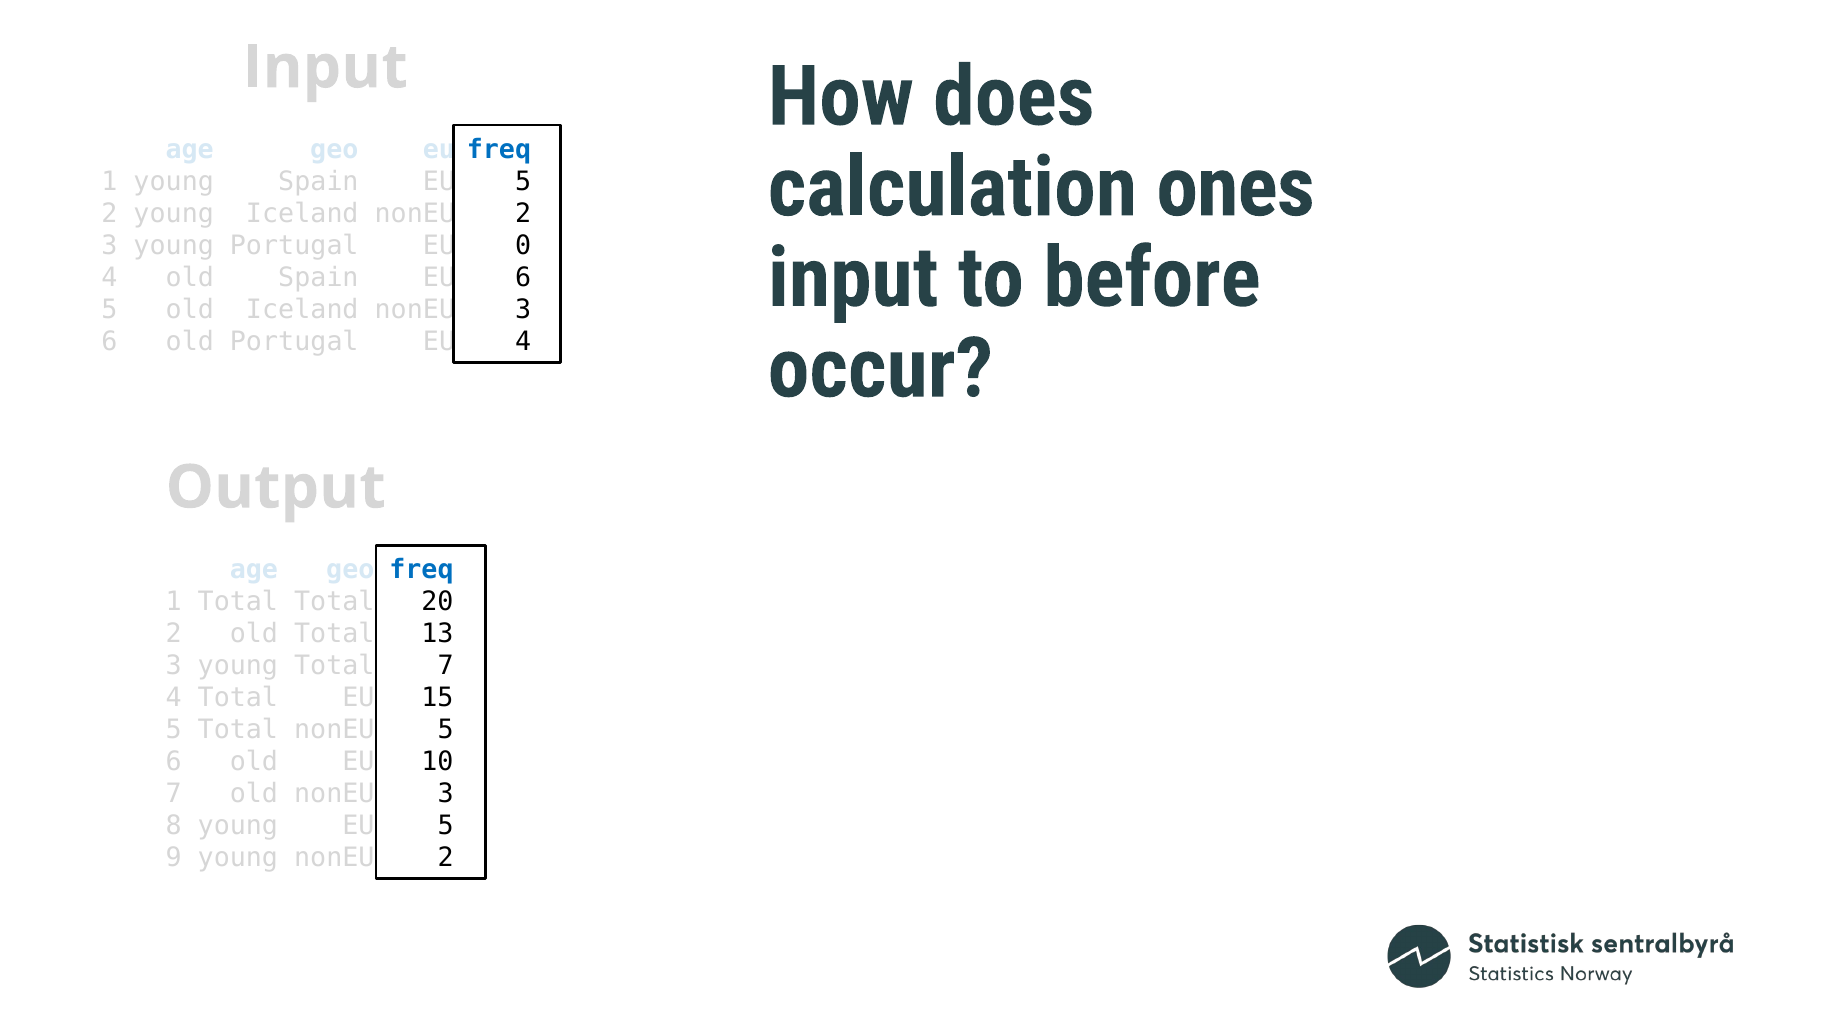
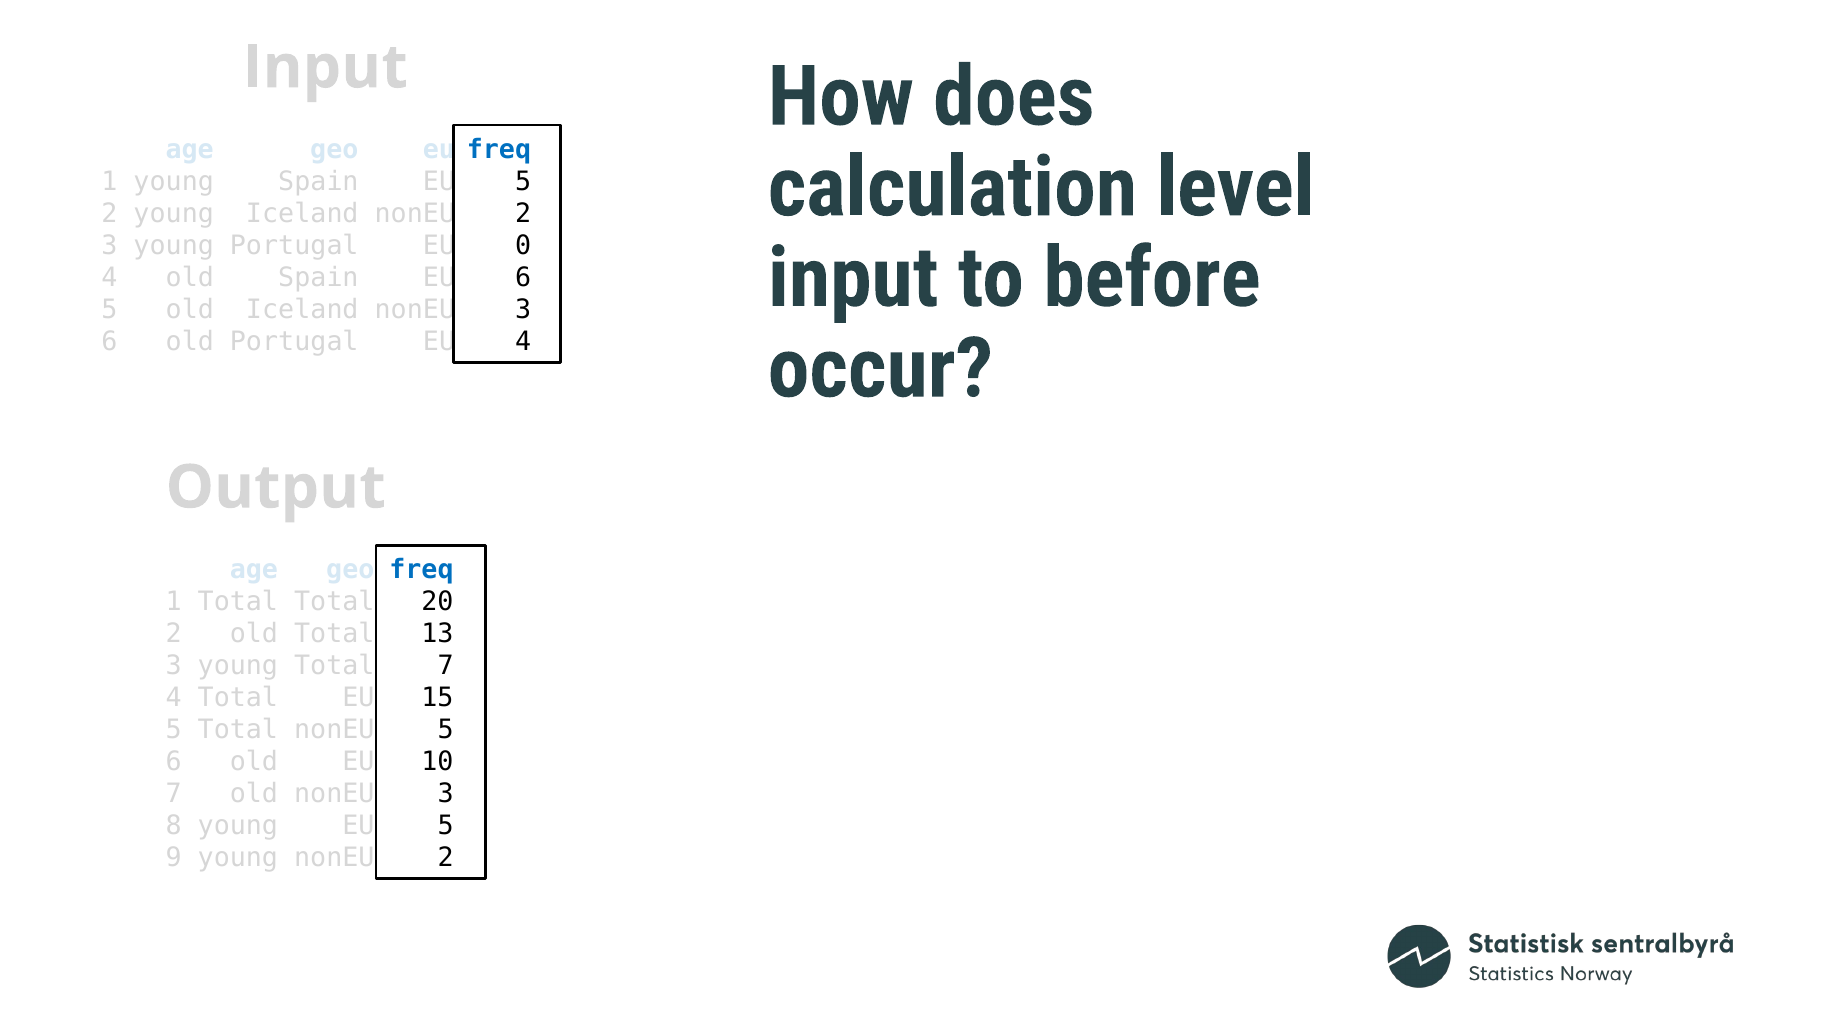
ones: ones -> level
